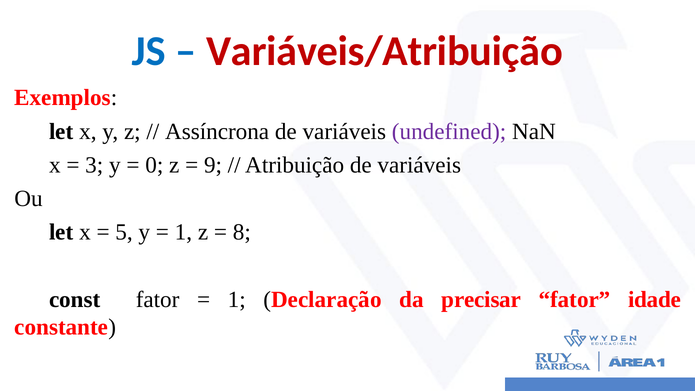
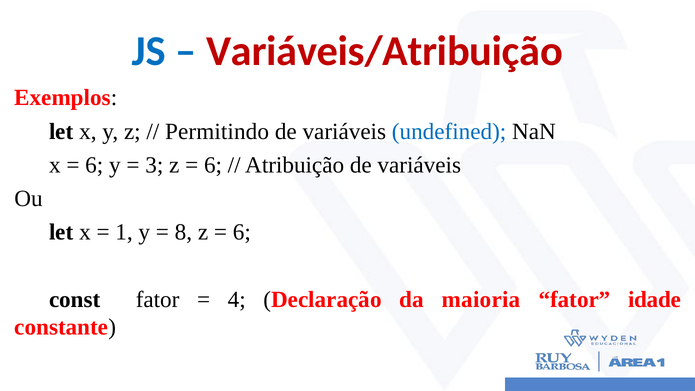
Assíncrona: Assíncrona -> Permitindo
undefined colour: purple -> blue
3 at (94, 165): 3 -> 6
0: 0 -> 3
9 at (213, 165): 9 -> 6
5: 5 -> 1
1 at (183, 232): 1 -> 8
8 at (242, 232): 8 -> 6
1 at (237, 299): 1 -> 4
precisar: precisar -> maioria
